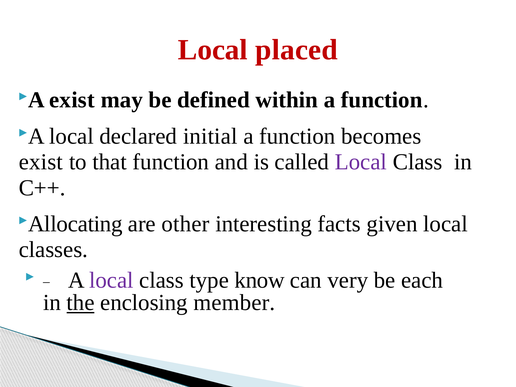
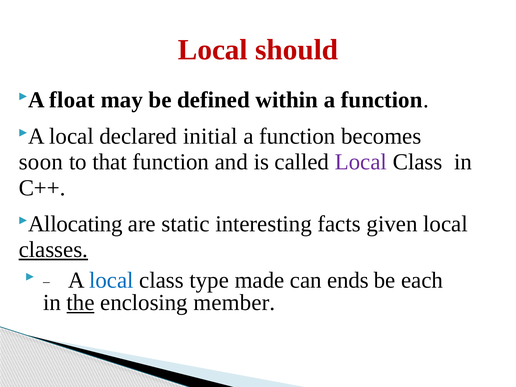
placed: placed -> should
A exist: exist -> float
exist at (41, 162): exist -> soon
other: other -> static
classes underline: none -> present
local at (111, 280) colour: purple -> blue
know: know -> made
very: very -> ends
